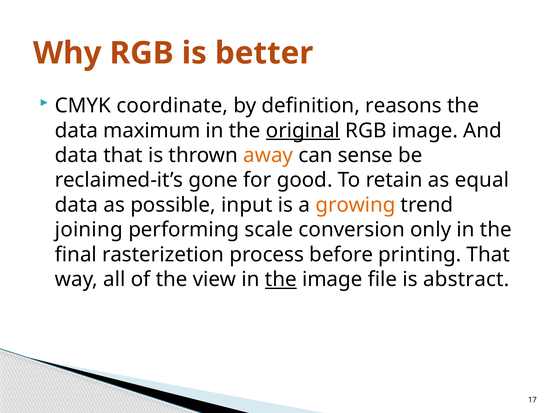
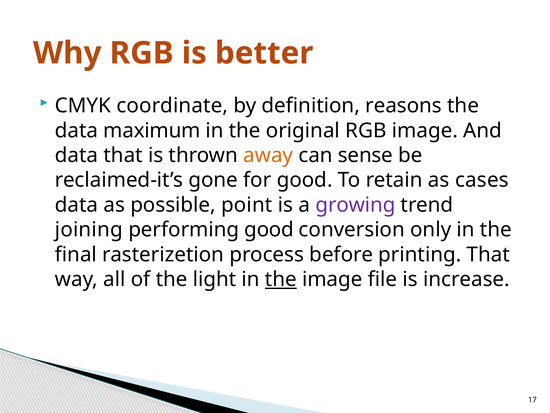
original underline: present -> none
equal: equal -> cases
input: input -> point
growing colour: orange -> purple
performing scale: scale -> good
view: view -> light
abstract: abstract -> increase
